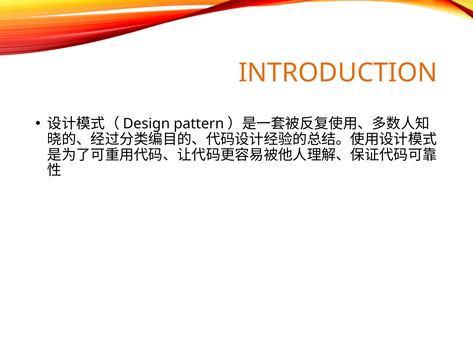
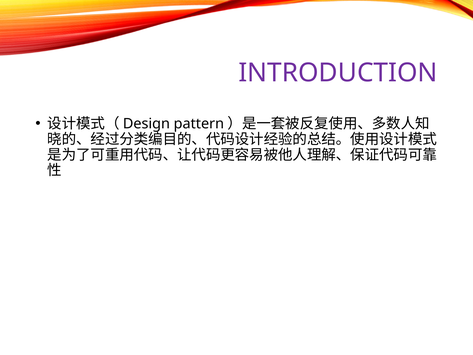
INTRODUCTION colour: orange -> purple
